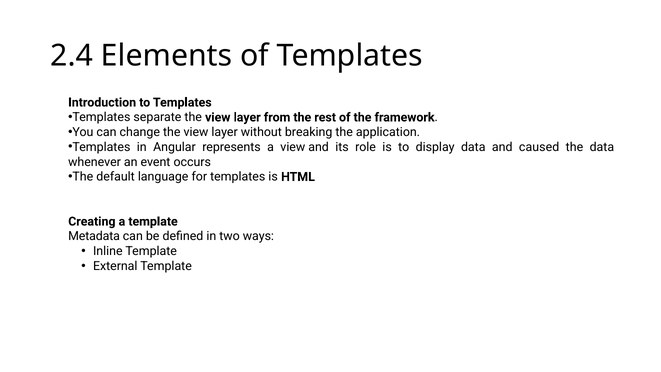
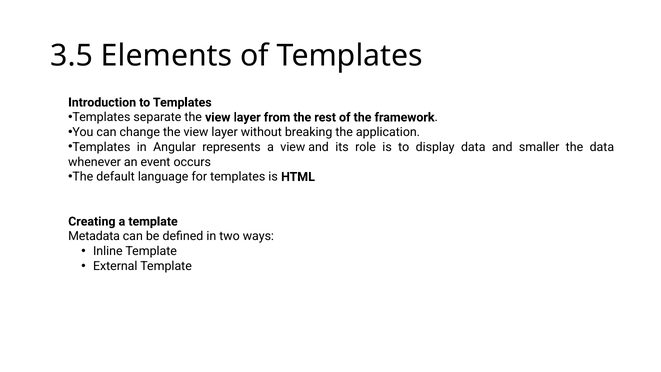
2.4: 2.4 -> 3.5
caused: caused -> smaller
